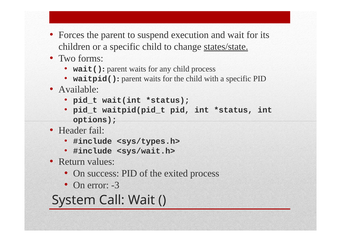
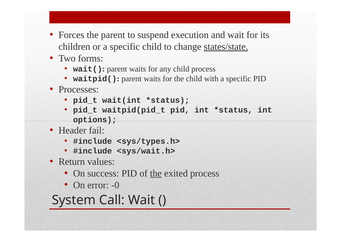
Available: Available -> Processes
the at (156, 173) underline: none -> present
-3: -3 -> -0
